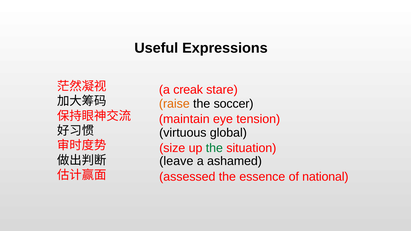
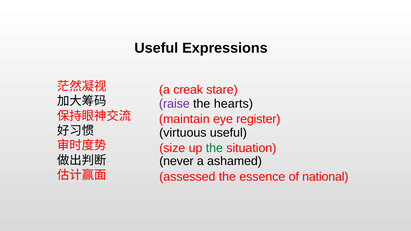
raise colour: orange -> purple
soccer: soccer -> hearts
tension: tension -> register
virtuous global: global -> useful
leave: leave -> never
